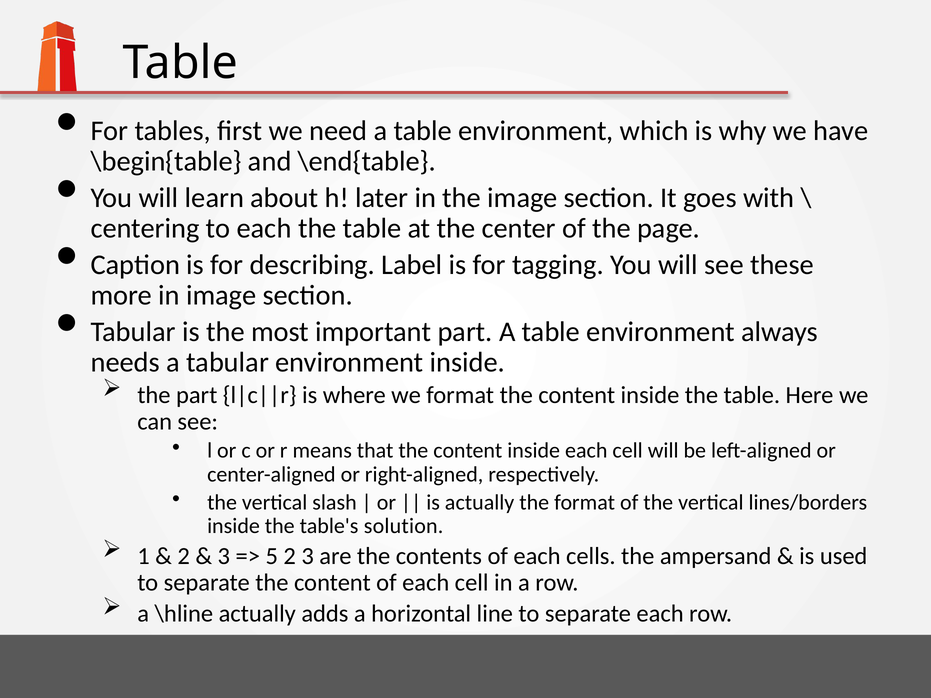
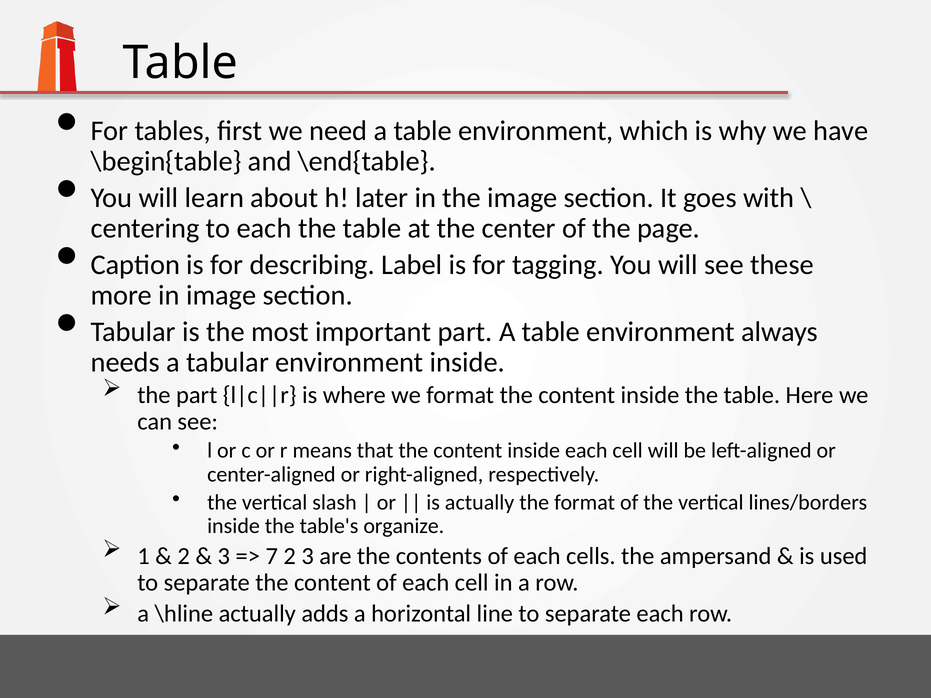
solution: solution -> organize
5: 5 -> 7
